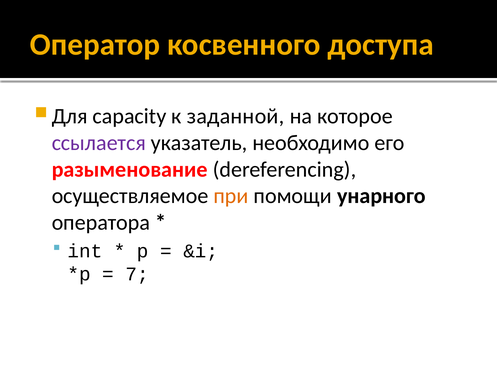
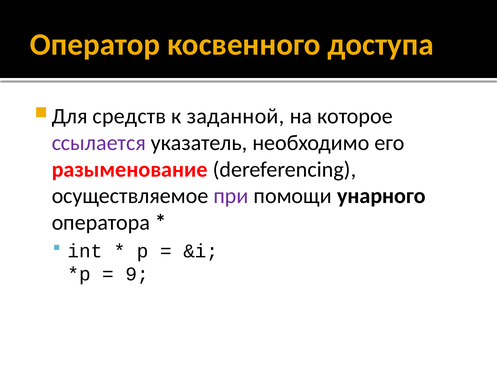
capacity: capacity -> средств
при colour: orange -> purple
7: 7 -> 9
